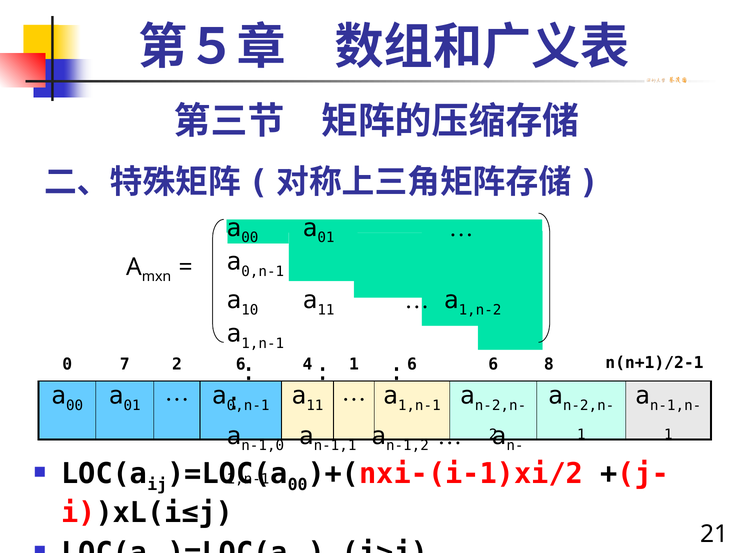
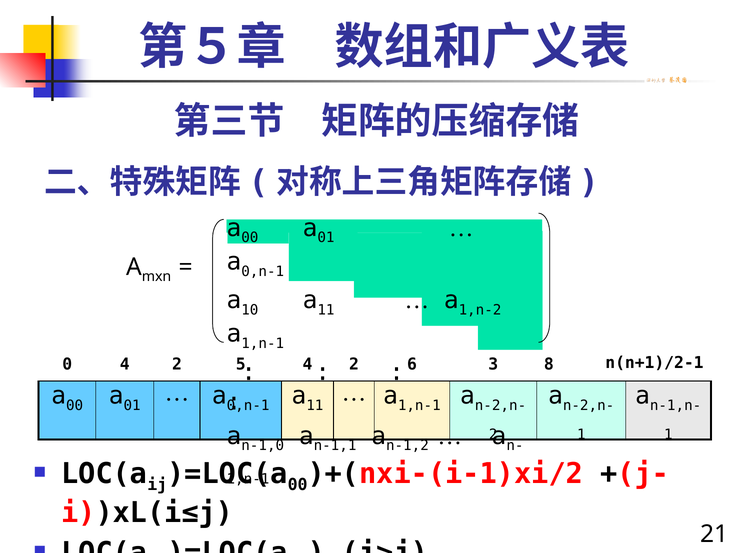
0 7: 7 -> 4
2 6: 6 -> 5
1 at (354, 364): 1 -> 2
6 6: 6 -> 3
